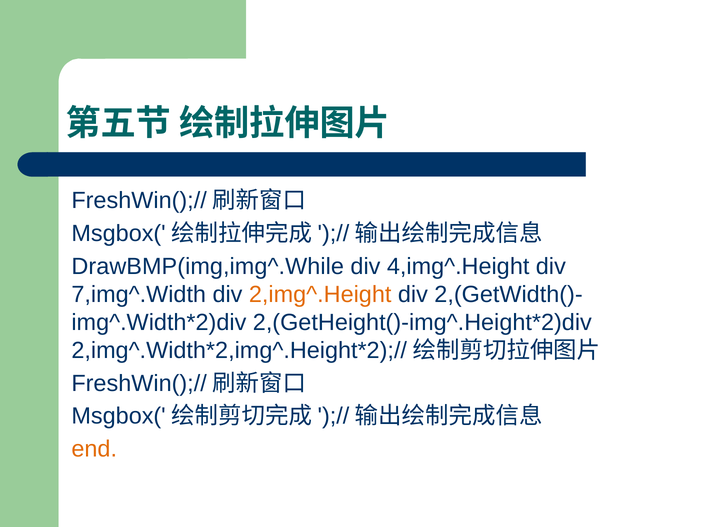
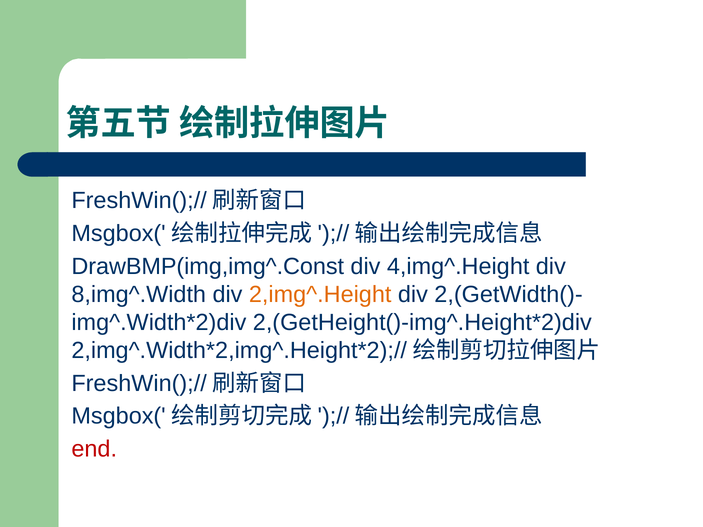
DrawBMP(img,img^.While: DrawBMP(img,img^.While -> DrawBMP(img,img^.Const
7,img^.Width: 7,img^.Width -> 8,img^.Width
end colour: orange -> red
